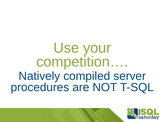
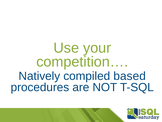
server: server -> based
